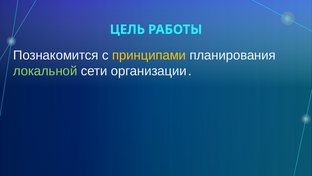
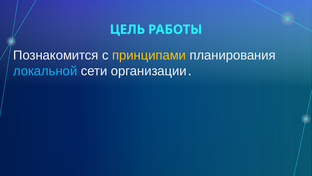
локальной colour: light green -> light blue
